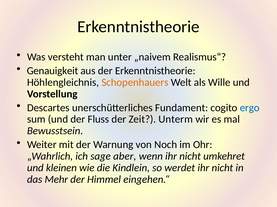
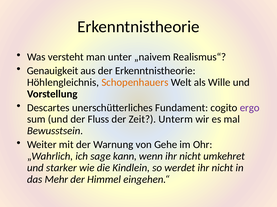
ergo colour: blue -> purple
Noch: Noch -> Gehe
aber: aber -> kann
kleinen: kleinen -> starker
